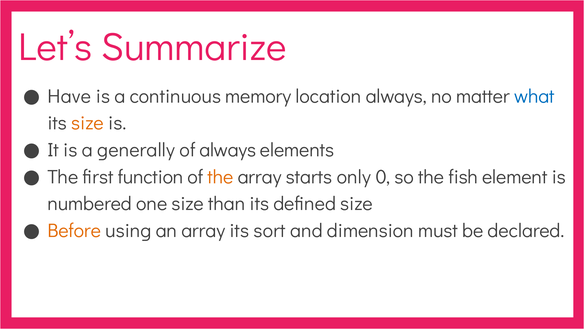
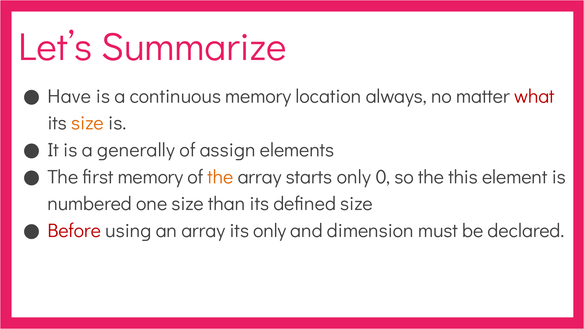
what colour: blue -> red
of always: always -> assign
first function: function -> memory
fish: fish -> this
Before colour: orange -> red
its sort: sort -> only
